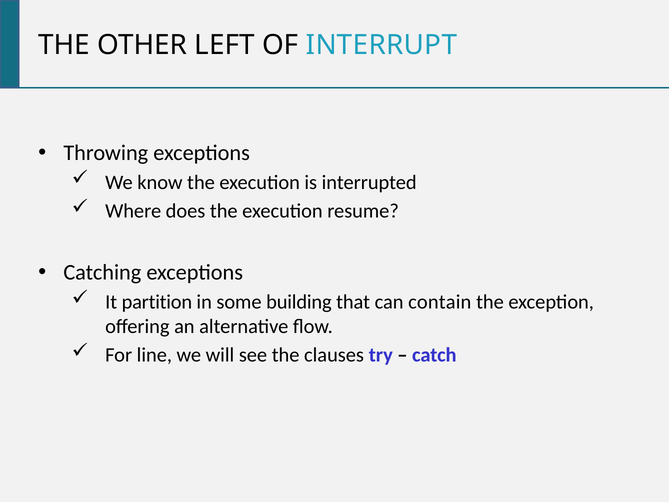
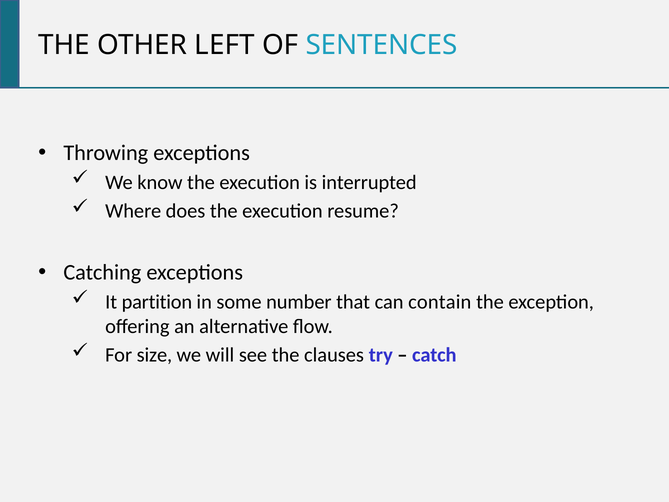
INTERRUPT: INTERRUPT -> SENTENCES
building: building -> number
line: line -> size
